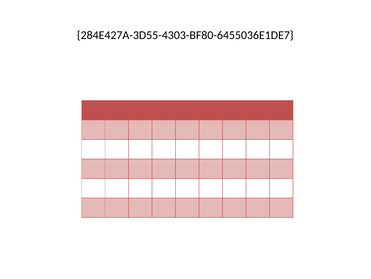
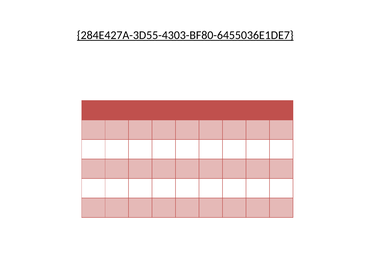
284E427A-3D55-4303-BF80-6455036E1DE7 underline: none -> present
